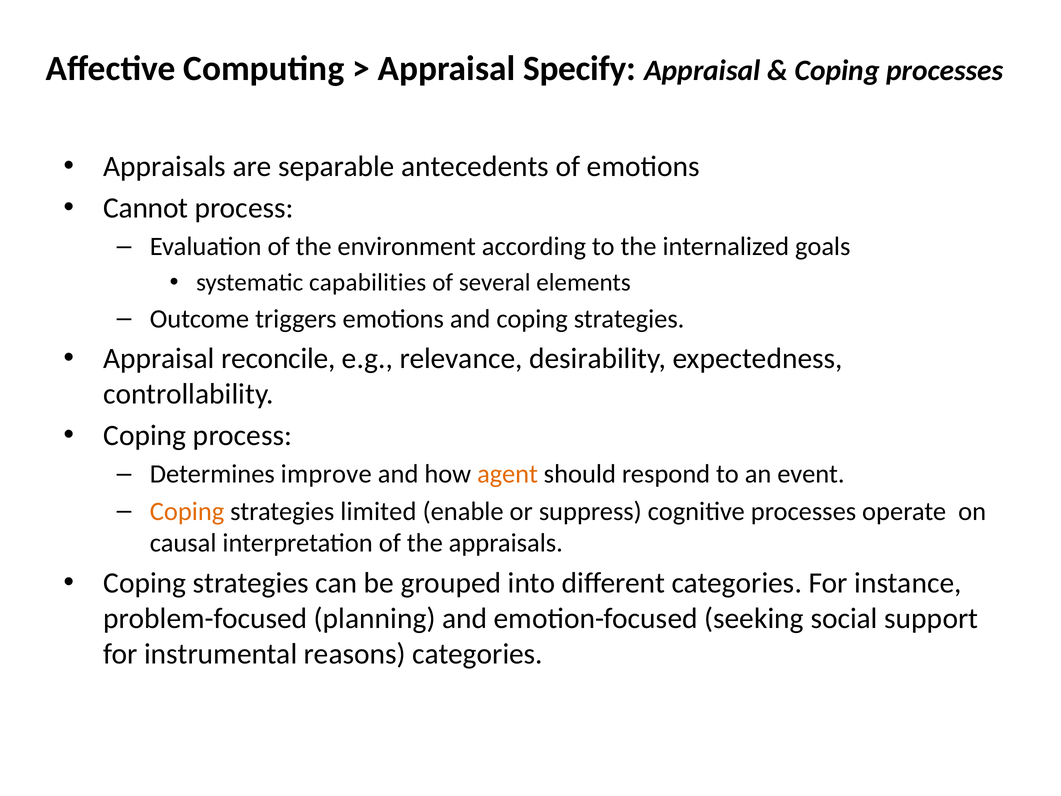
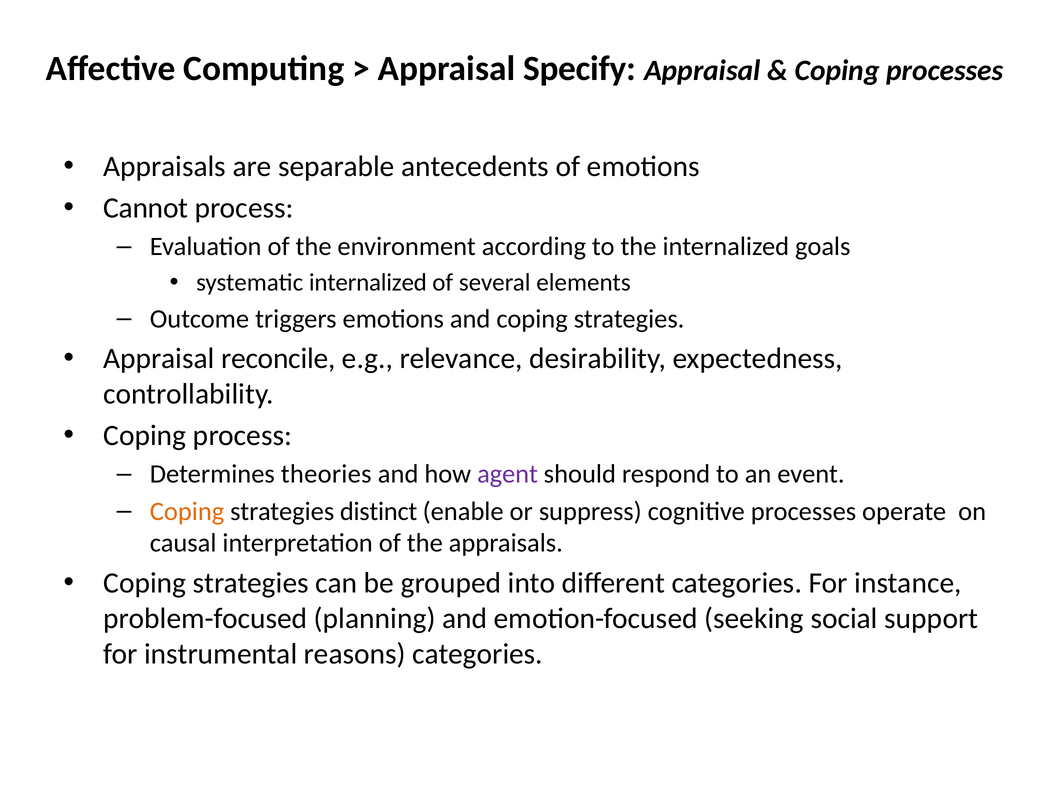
systematic capabilities: capabilities -> internalized
improve: improve -> theories
agent colour: orange -> purple
limited: limited -> distinct
